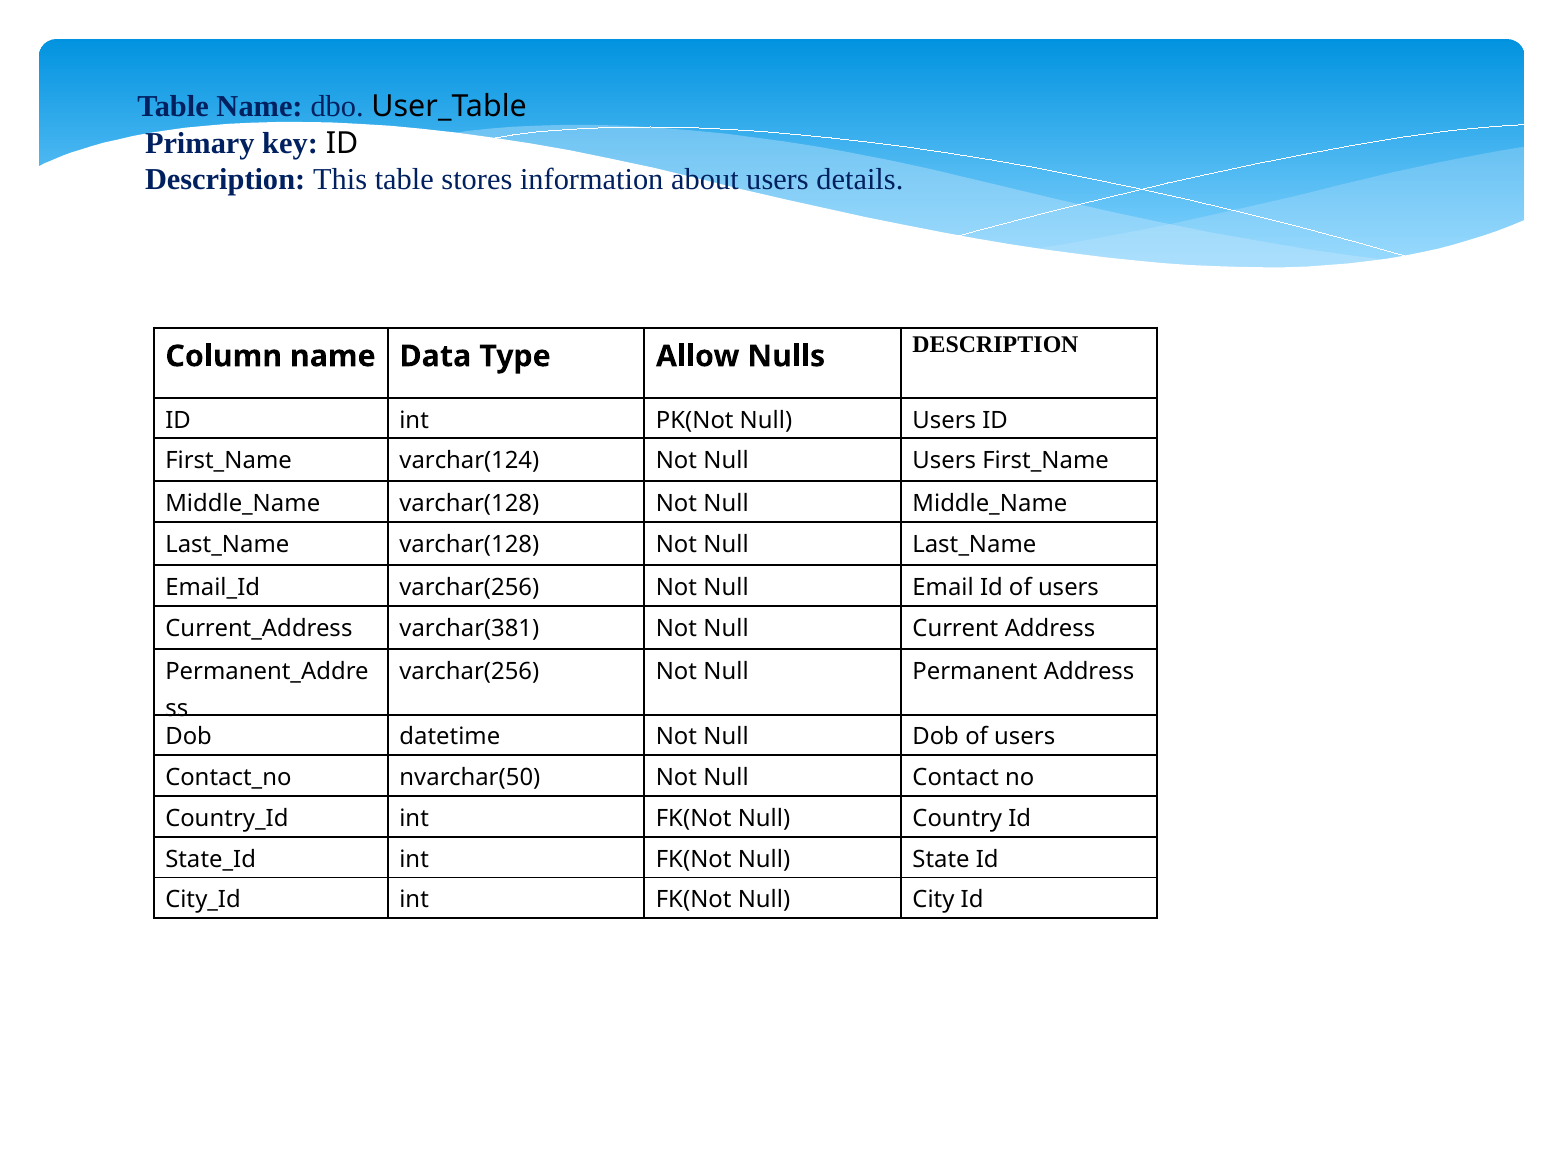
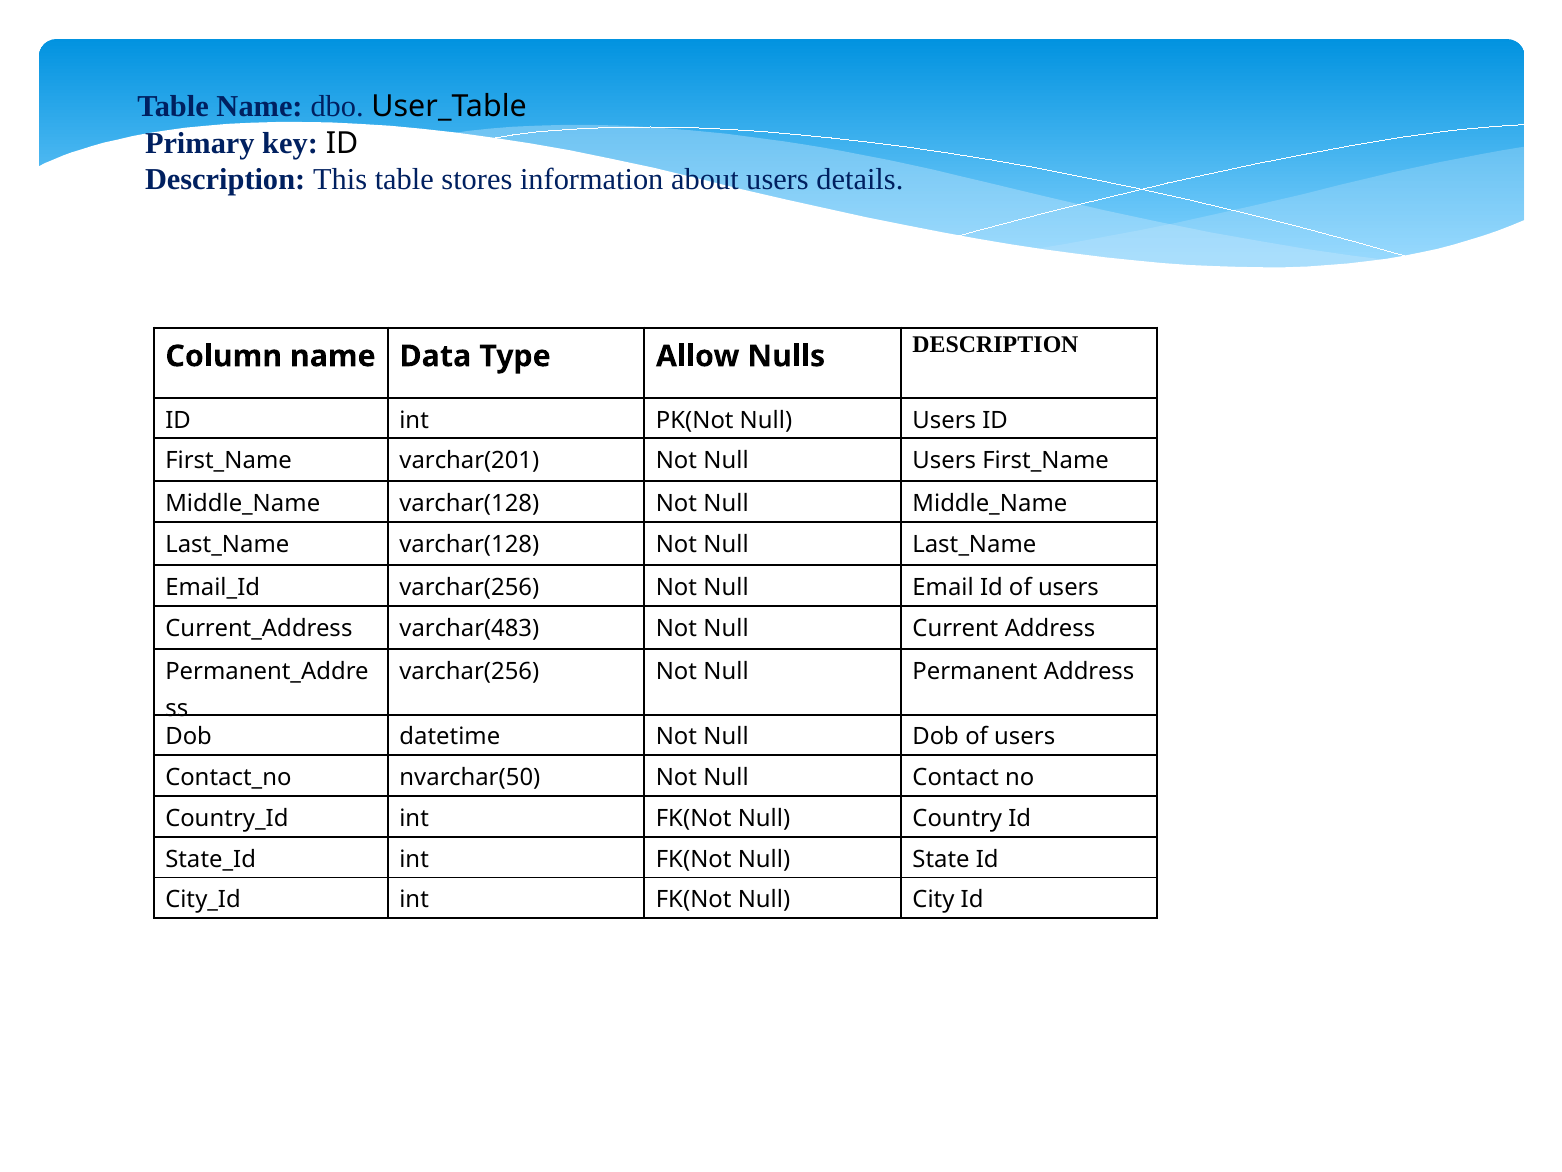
varchar(124: varchar(124 -> varchar(201
varchar(381: varchar(381 -> varchar(483
